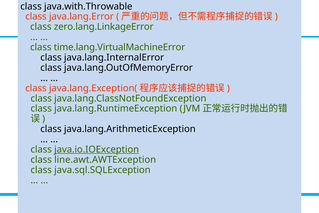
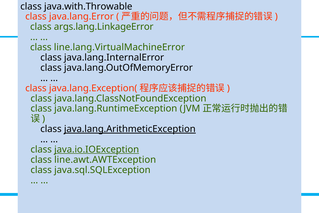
zero.lang.LinkageError: zero.lang.LinkageError -> args.lang.LinkageError
time.lang.VirtualMachineError: time.lang.VirtualMachineError -> line.lang.VirtualMachineError
java.lang.ArithmeticException underline: none -> present
